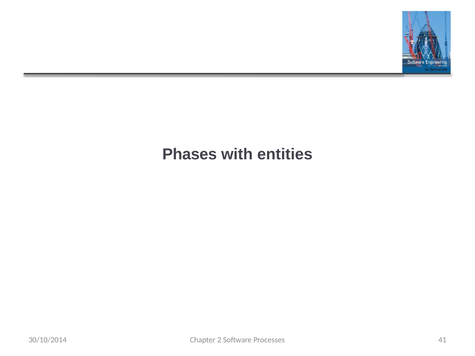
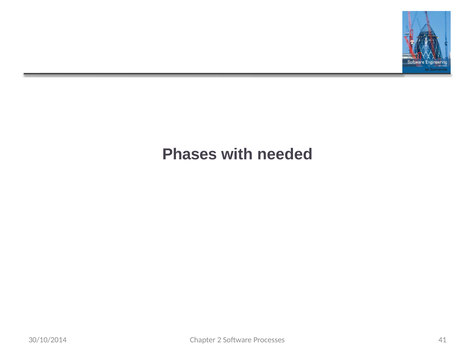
entities: entities -> needed
